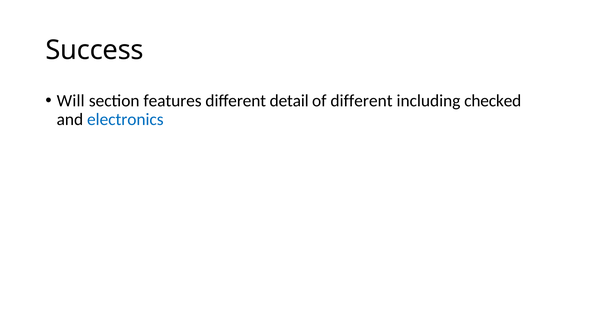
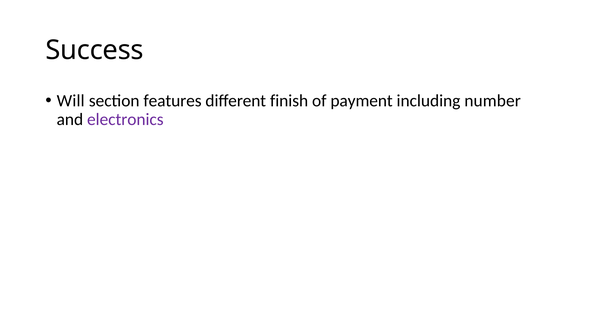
detail: detail -> finish
of different: different -> payment
checked: checked -> number
electronics colour: blue -> purple
